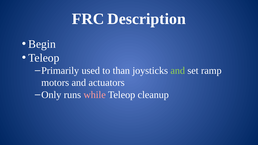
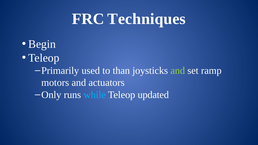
Description: Description -> Techniques
while colour: pink -> light blue
cleanup: cleanup -> updated
